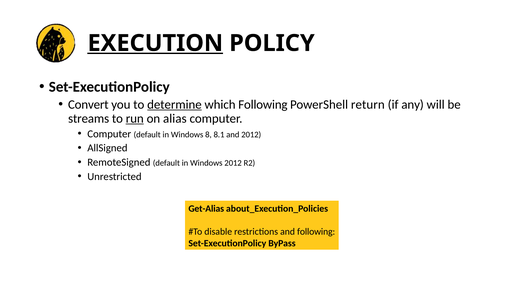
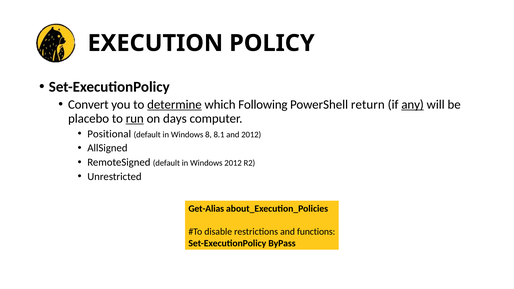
EXECUTION underline: present -> none
any underline: none -> present
streams: streams -> placebo
alias: alias -> days
Computer at (109, 134): Computer -> Positional
and following: following -> functions
